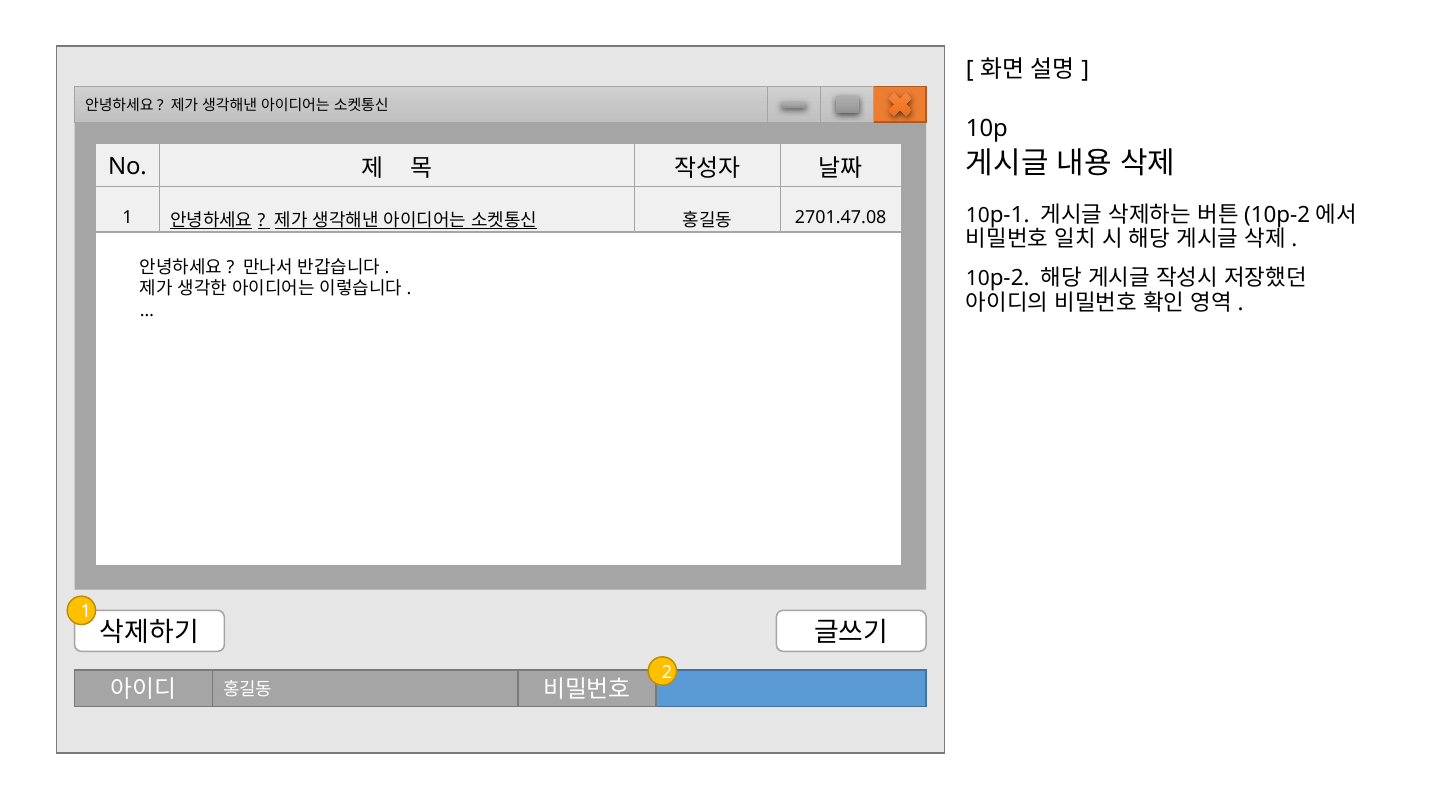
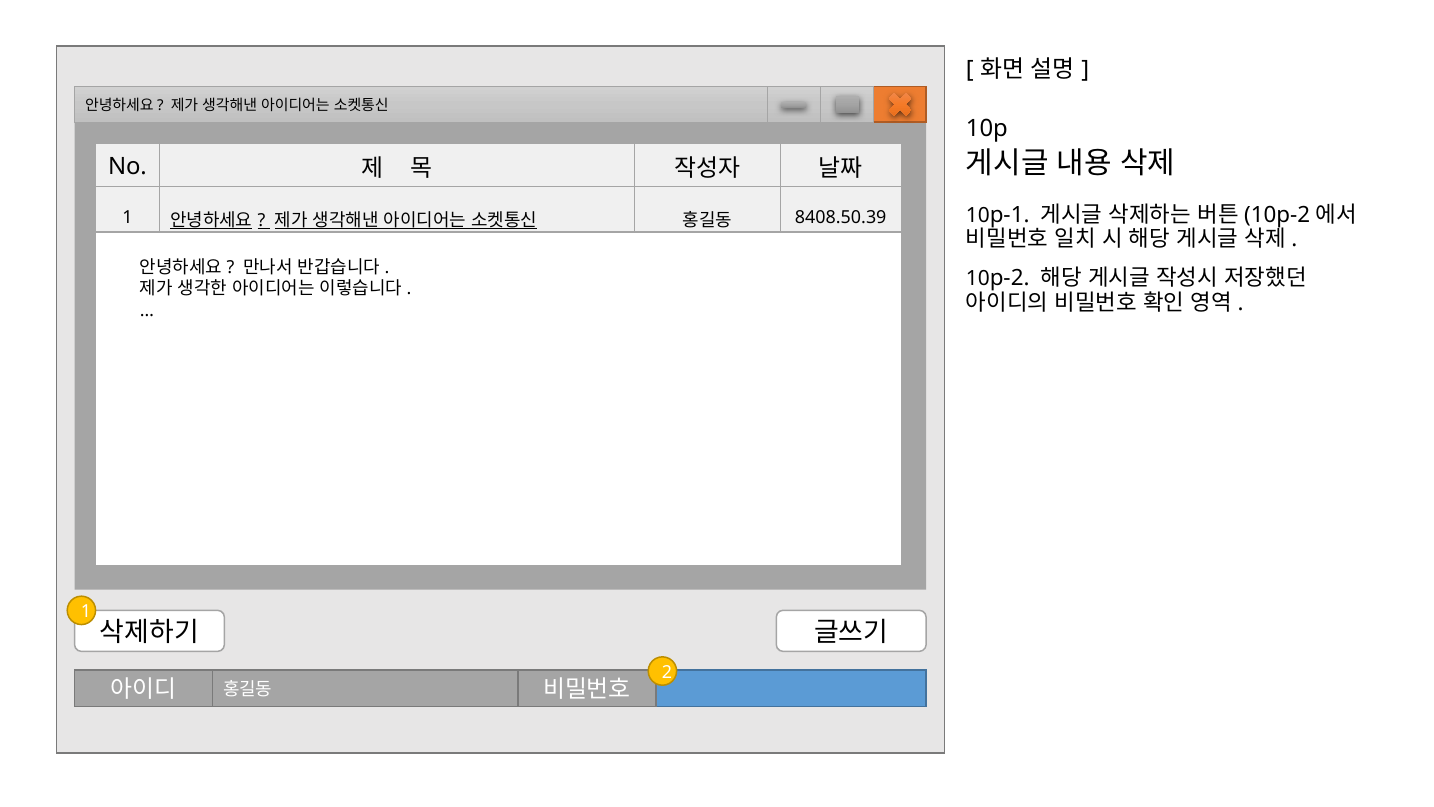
2701.47.08: 2701.47.08 -> 8408.50.39
